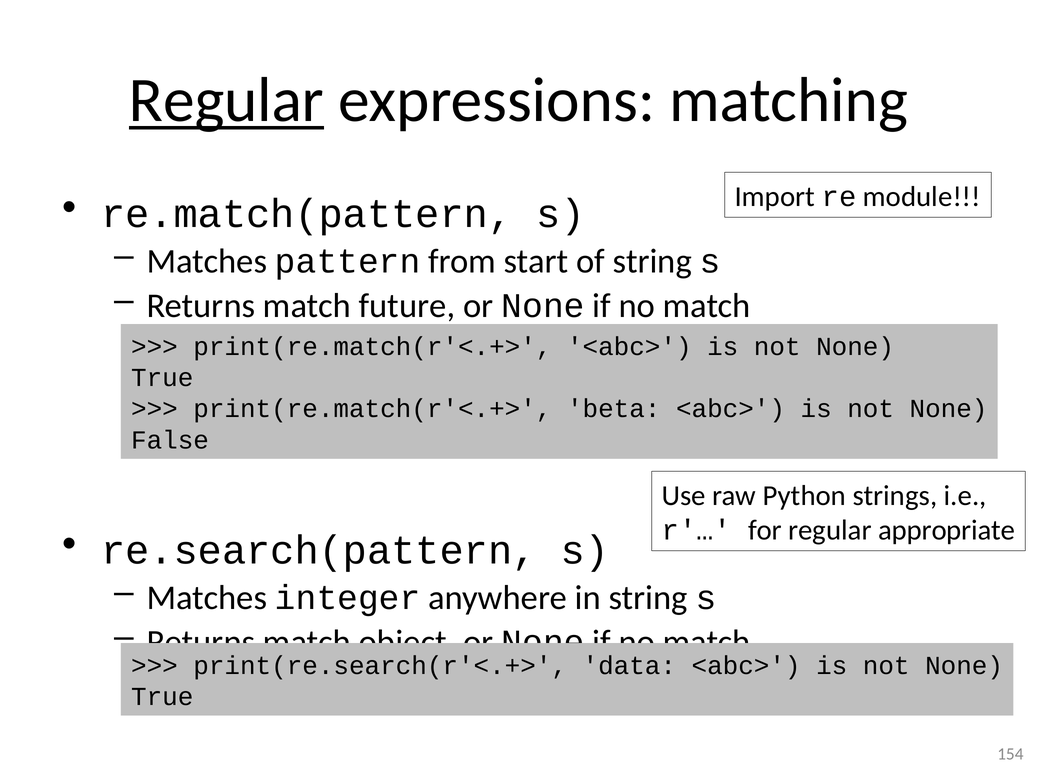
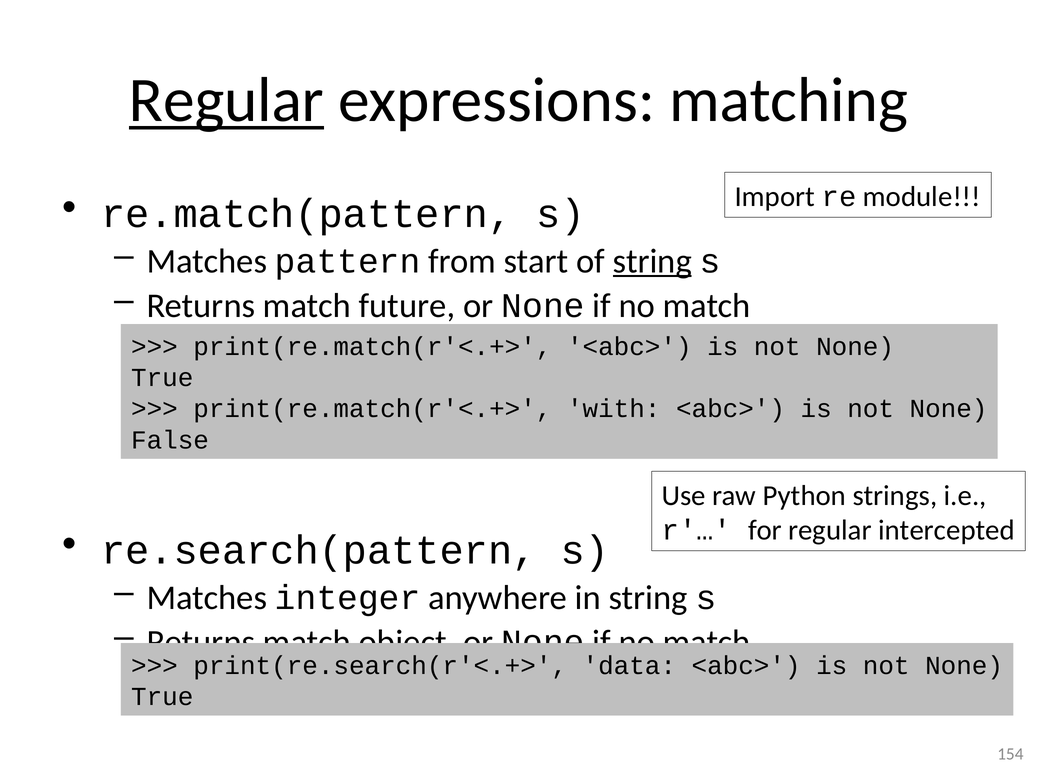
string at (652, 261) underline: none -> present
beta: beta -> with
appropriate: appropriate -> intercepted
